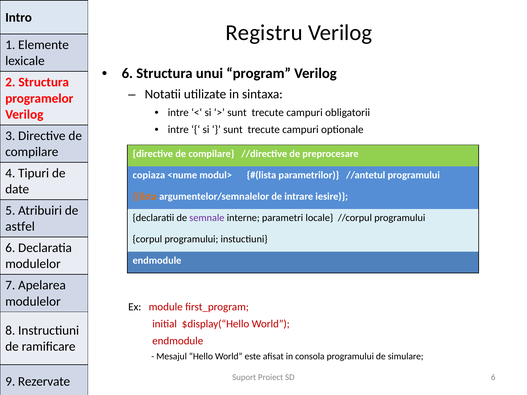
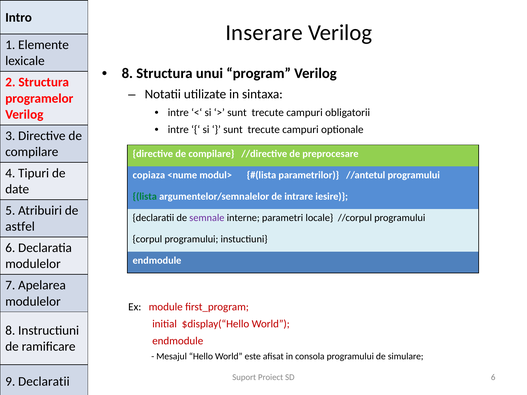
Registru: Registru -> Inserare
6 at (127, 73): 6 -> 8
lista colour: orange -> green
9 Rezervate: Rezervate -> Declaratii
